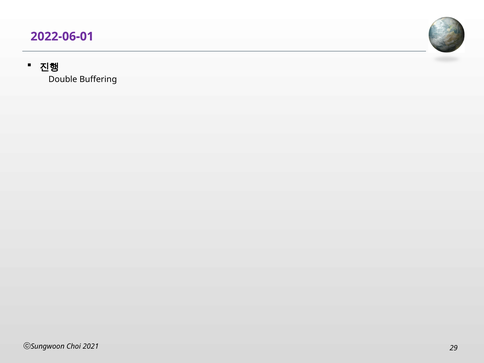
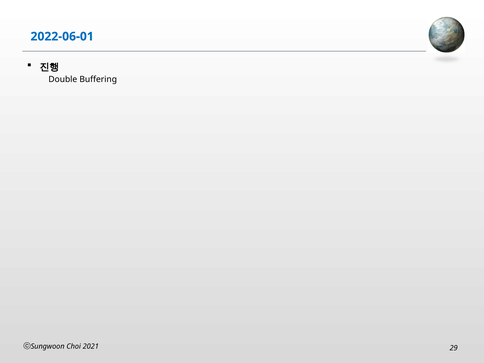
2022-06-01 colour: purple -> blue
